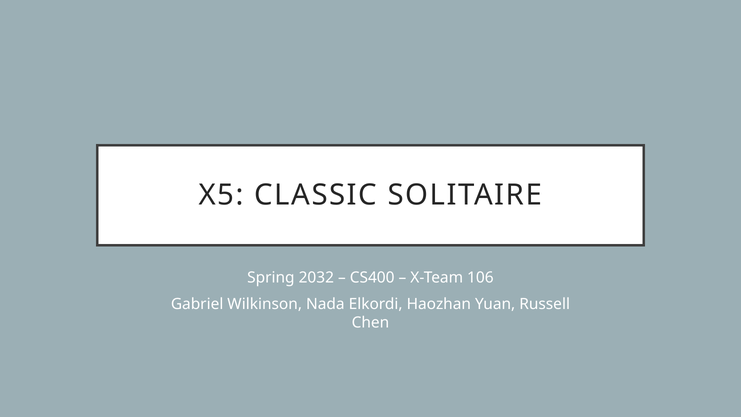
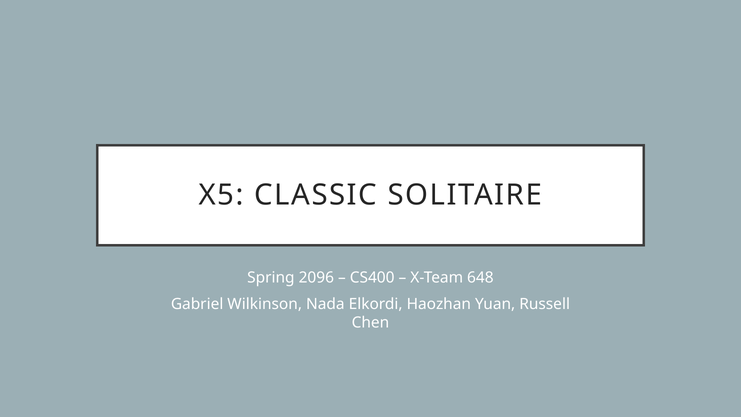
2032: 2032 -> 2096
106: 106 -> 648
